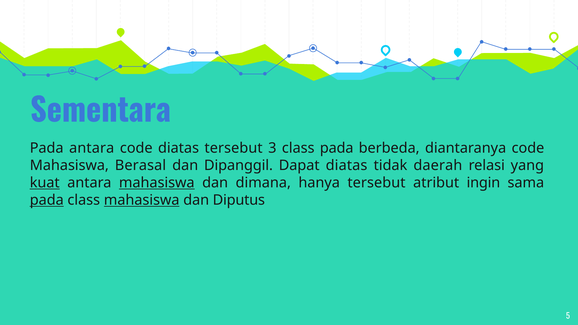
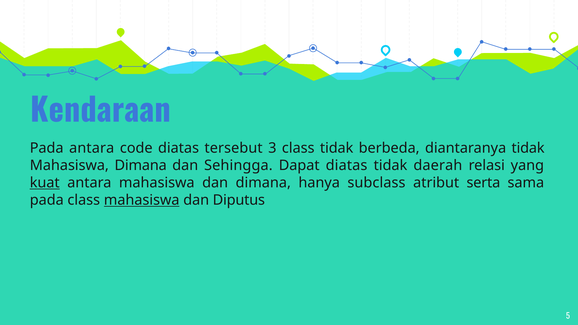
Sementara: Sementara -> Kendaraan
class pada: pada -> tidak
diantaranya code: code -> tidak
Mahasiswa Berasal: Berasal -> Dimana
Dipanggil: Dipanggil -> Sehingga
mahasiswa at (157, 183) underline: present -> none
hanya tersebut: tersebut -> subclass
ingin: ingin -> serta
pada at (47, 200) underline: present -> none
